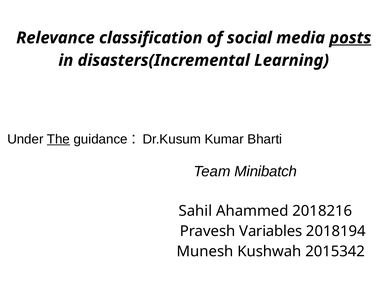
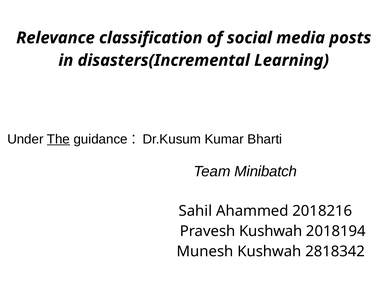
posts underline: present -> none
Pravesh Variables: Variables -> Kushwah
2015342: 2015342 -> 2818342
